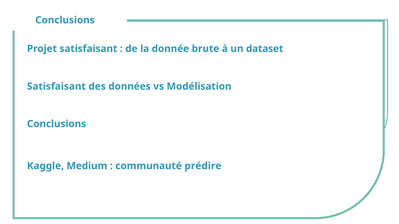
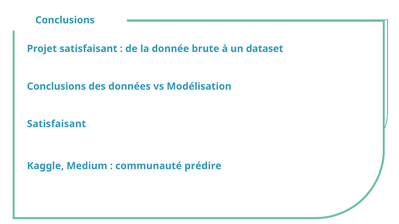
Satisfaisant at (56, 87): Satisfaisant -> Conclusions
Conclusions at (57, 124): Conclusions -> Satisfaisant
